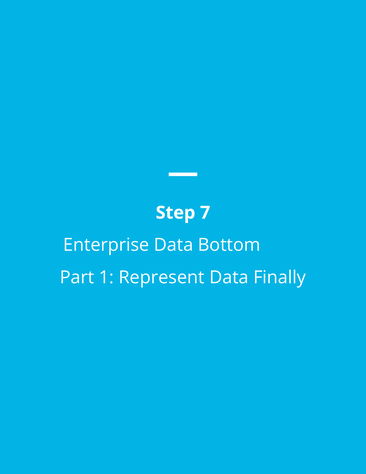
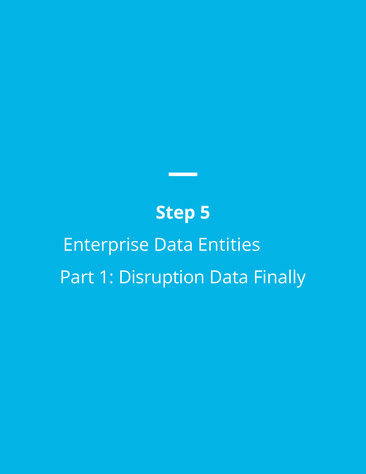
7: 7 -> 5
Bottom: Bottom -> Entities
Represent: Represent -> Disruption
